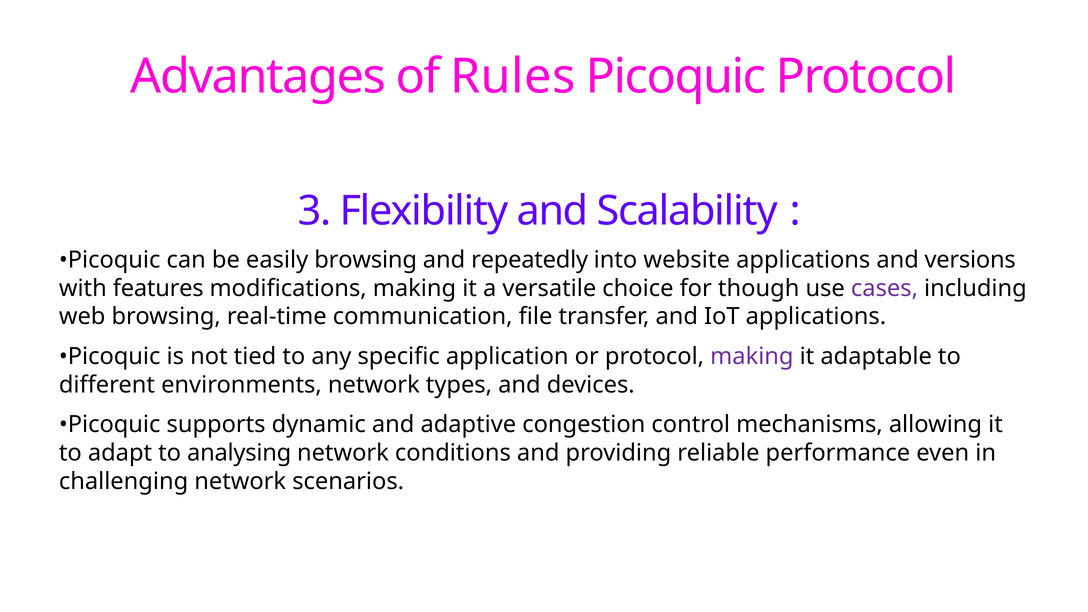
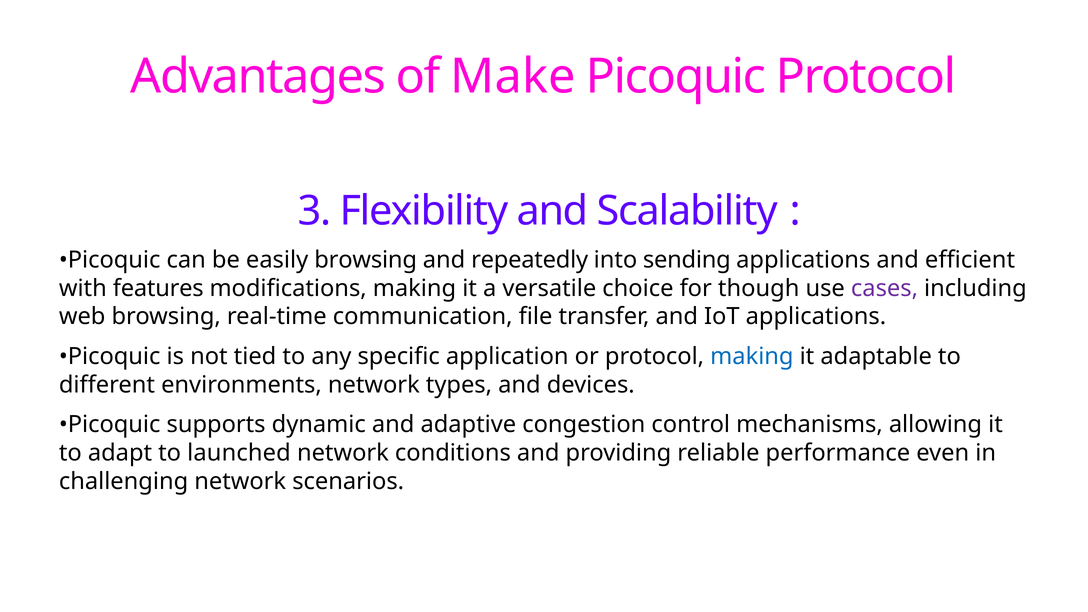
Rules: Rules -> Make
website: website -> sending
versions: versions -> efficient
making at (752, 356) colour: purple -> blue
analysing: analysing -> launched
